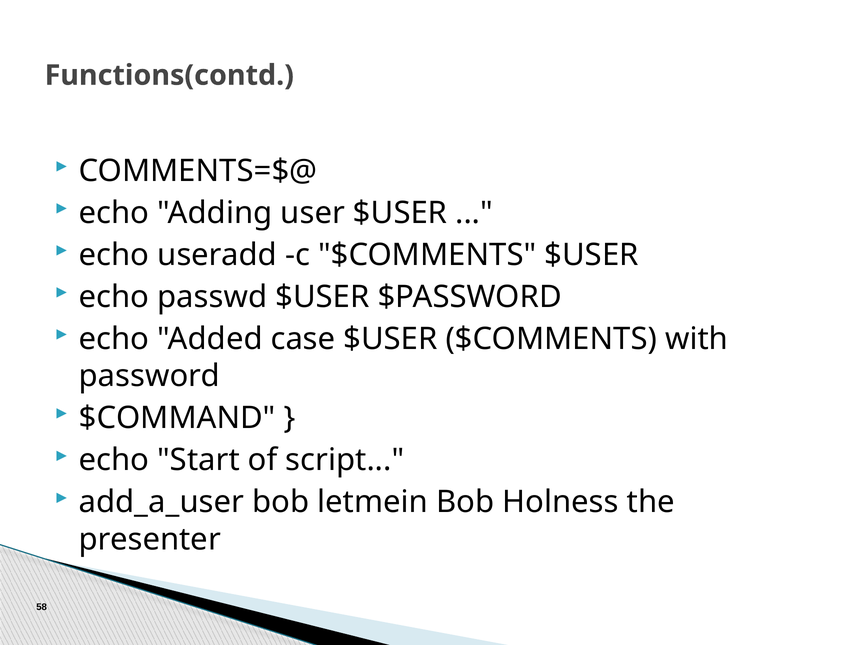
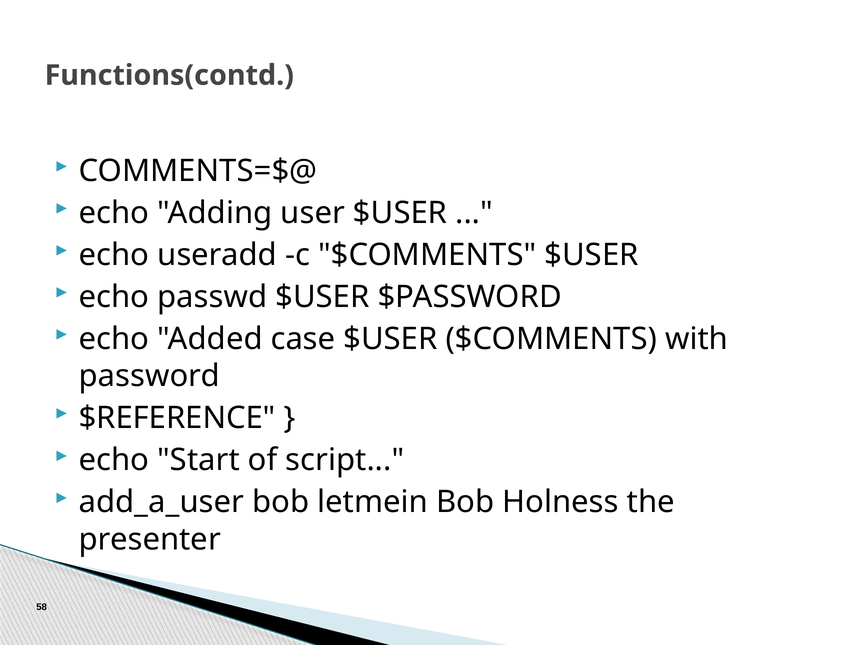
$COMMAND: $COMMAND -> $REFERENCE
